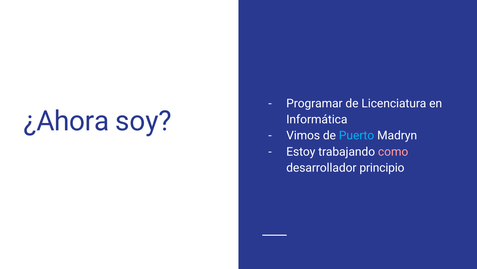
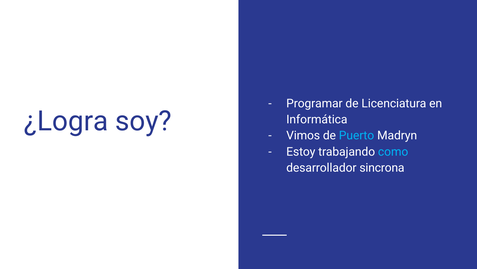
¿Ahora: ¿Ahora -> ¿Logra
como colour: pink -> light blue
principio: principio -> sincrona
